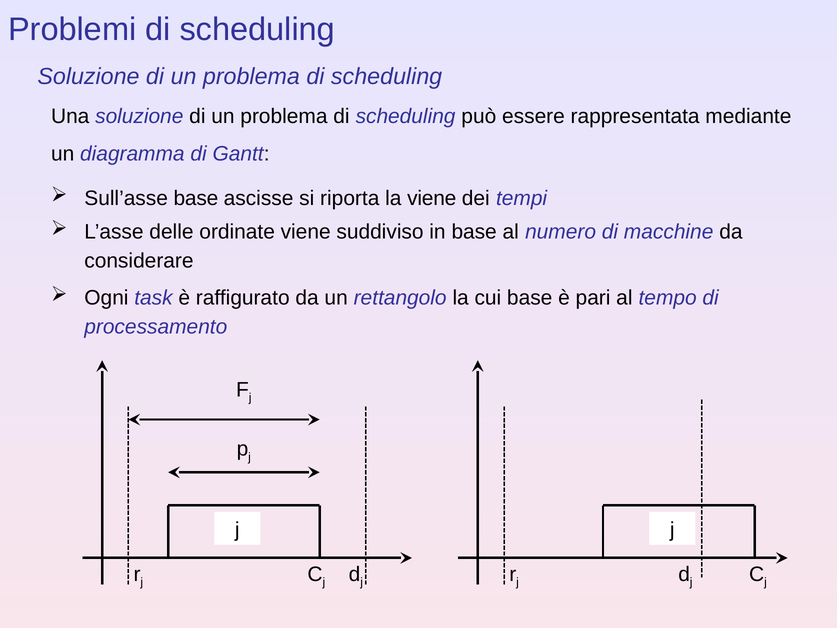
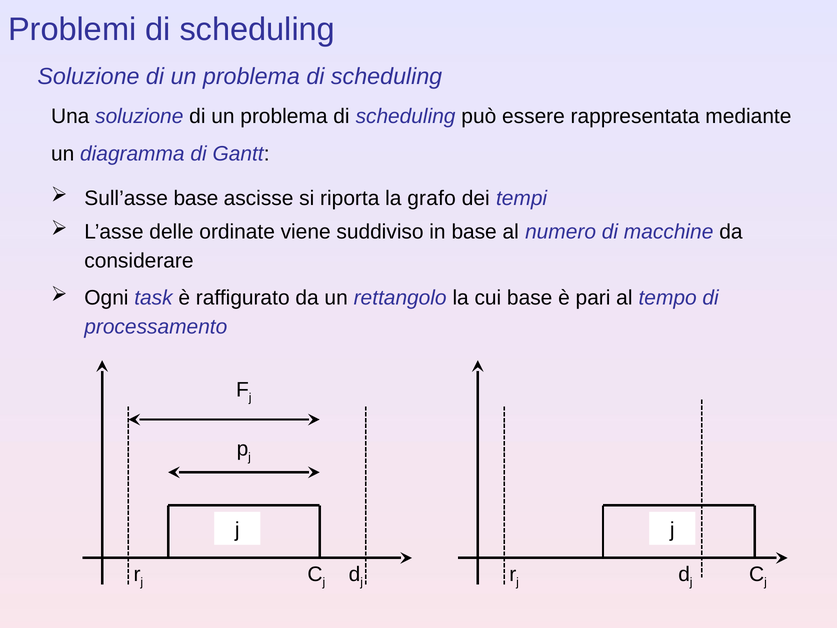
la viene: viene -> grafo
